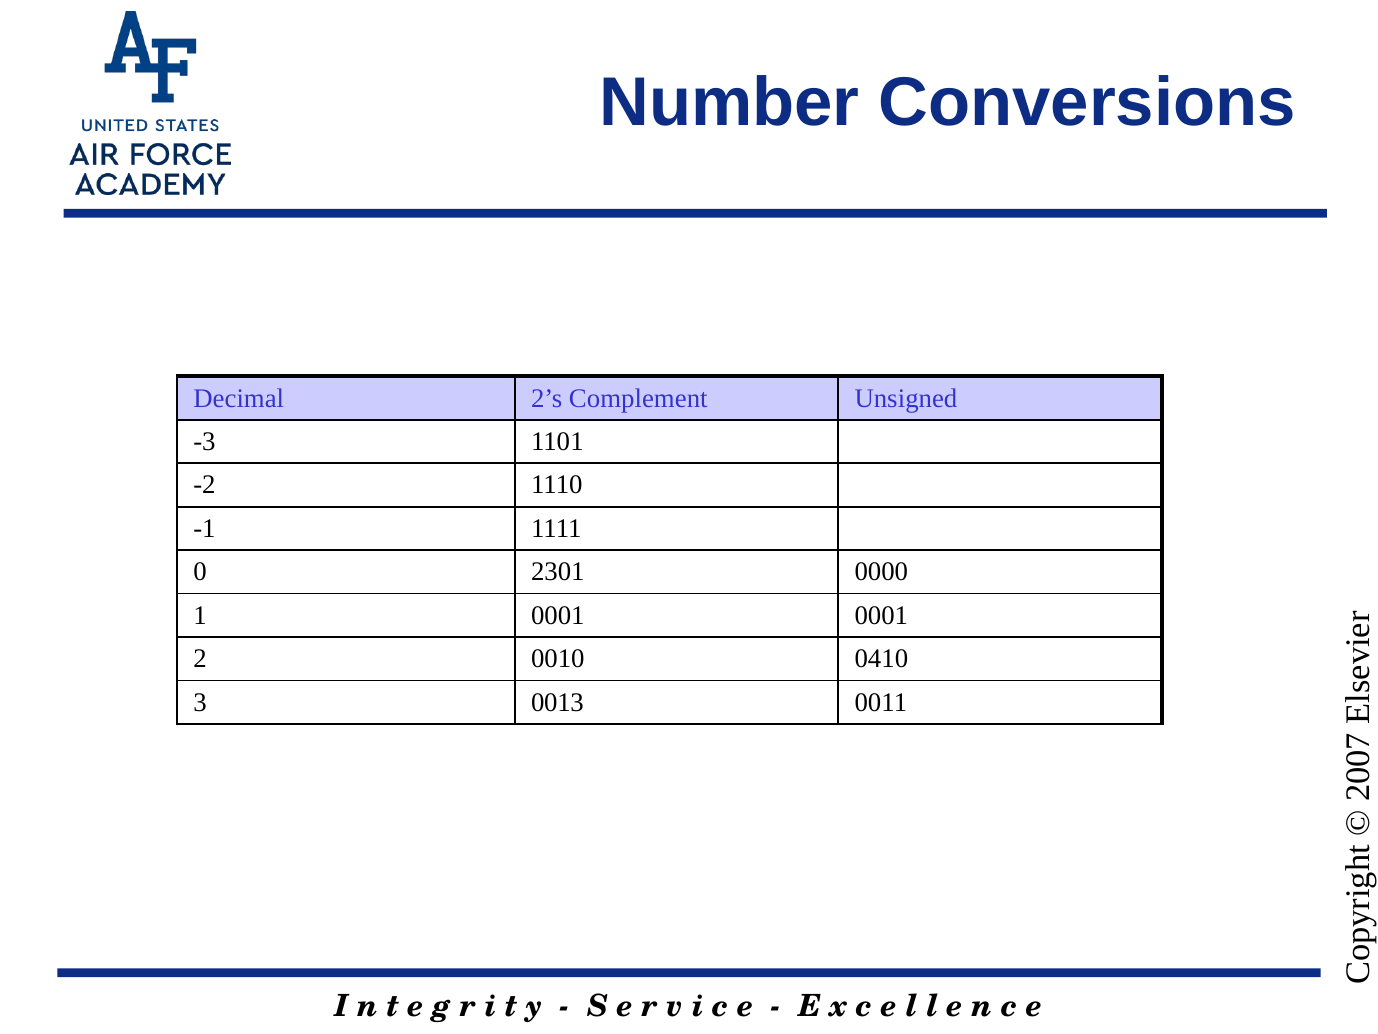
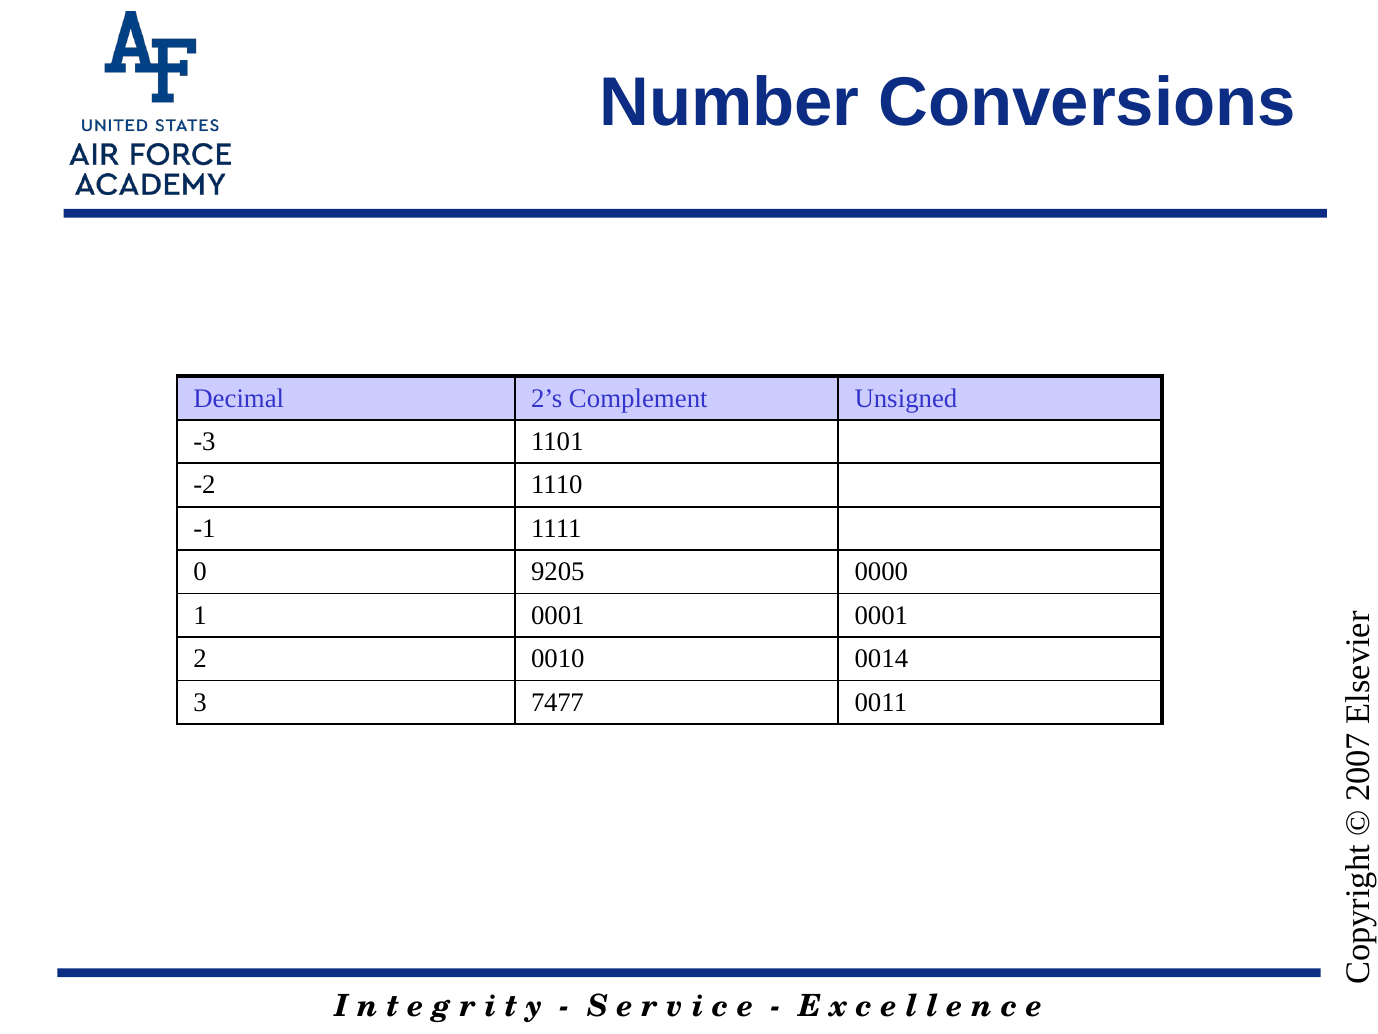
2301: 2301 -> 9205
0410: 0410 -> 0014
0013: 0013 -> 7477
